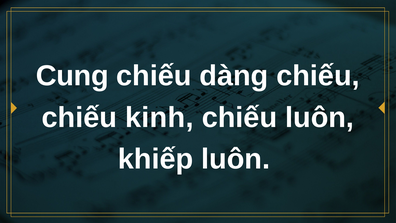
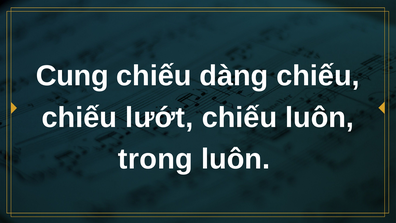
kinh: kinh -> lướt
khiếp: khiếp -> trong
